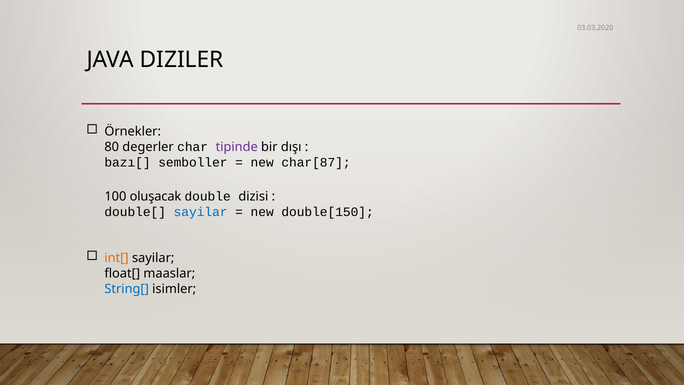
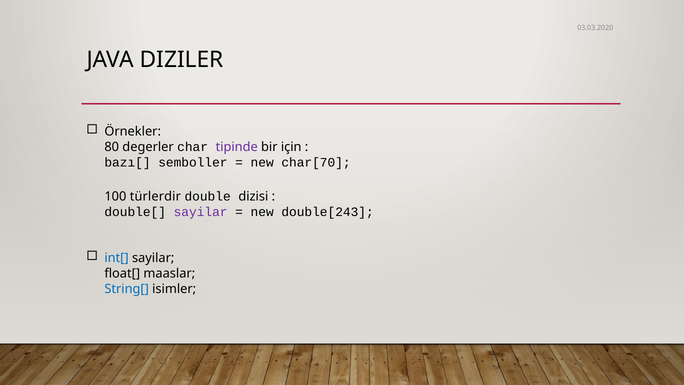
dışı: dışı -> için
char[87: char[87 -> char[70
oluşacak: oluşacak -> türlerdir
sayilar at (201, 212) colour: blue -> purple
double[150: double[150 -> double[243
int[ colour: orange -> blue
